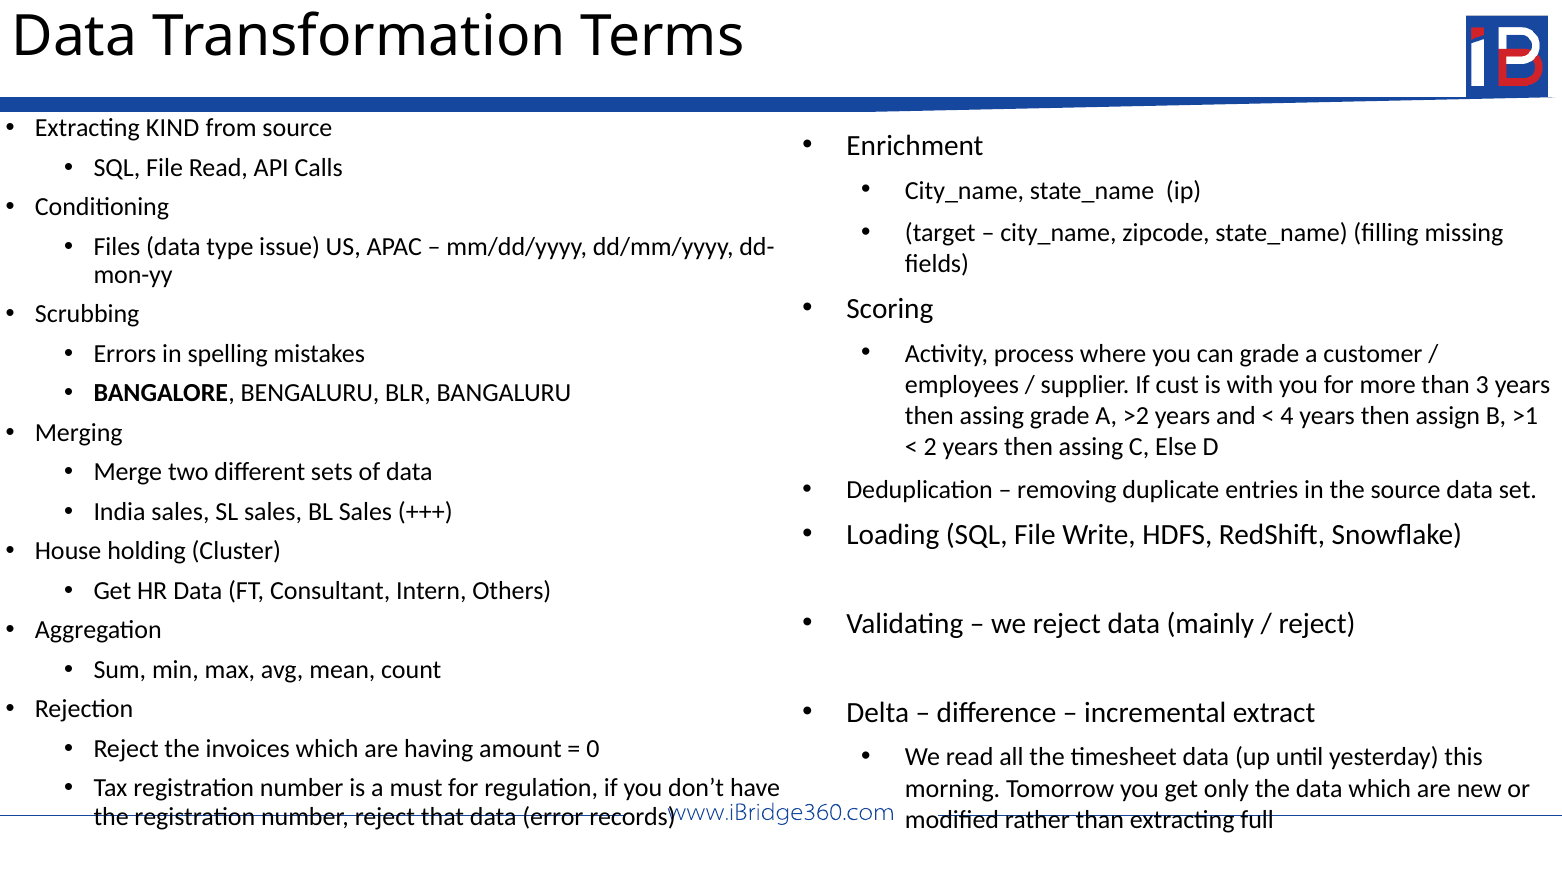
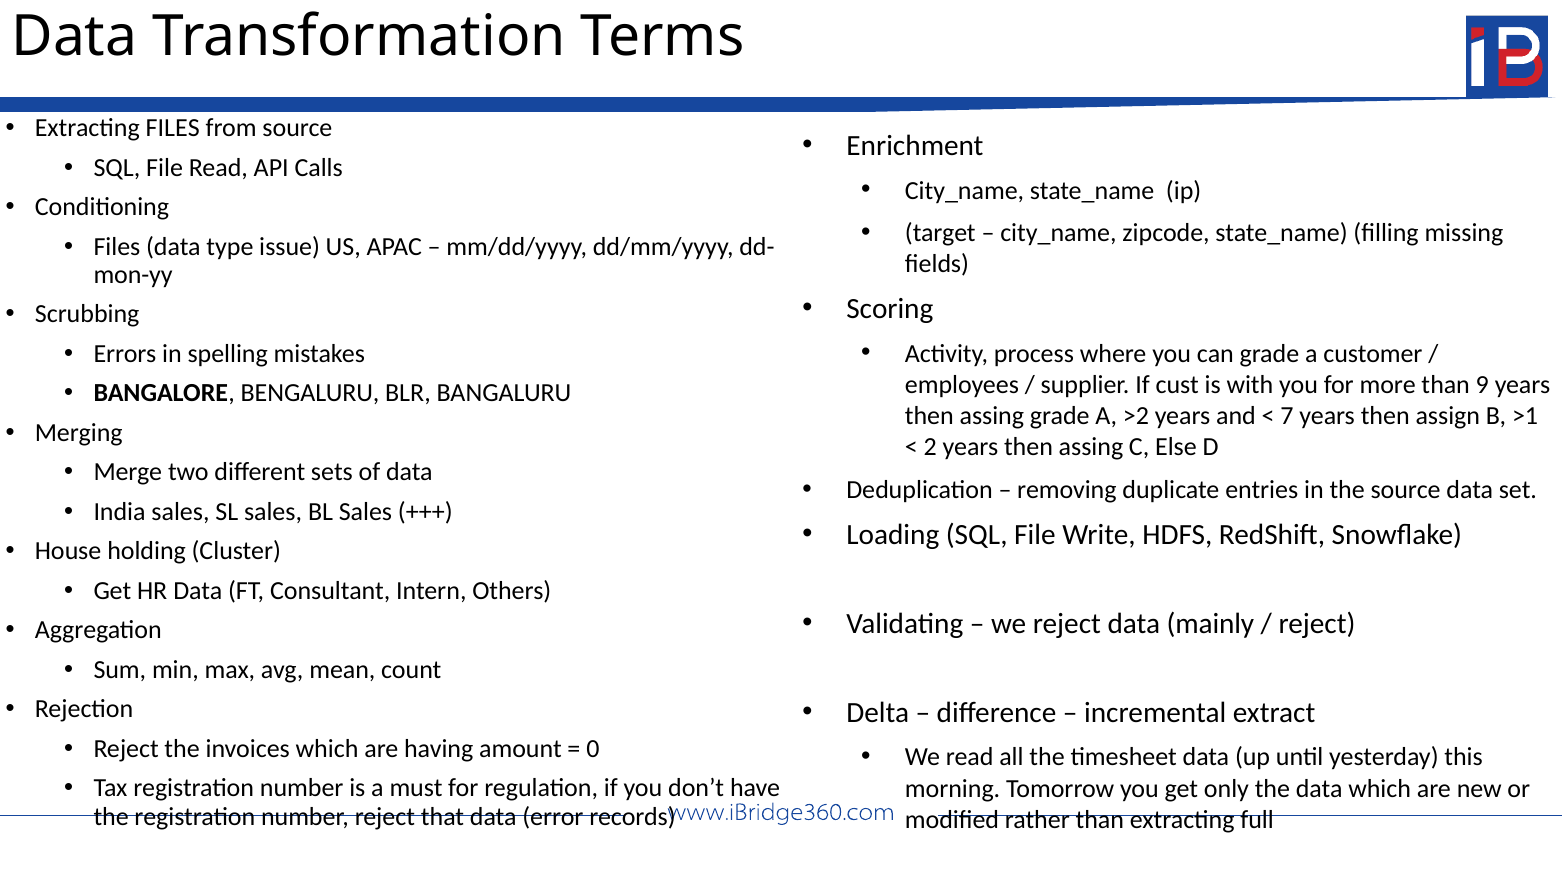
Extracting KIND: KIND -> FILES
3: 3 -> 9
4: 4 -> 7
